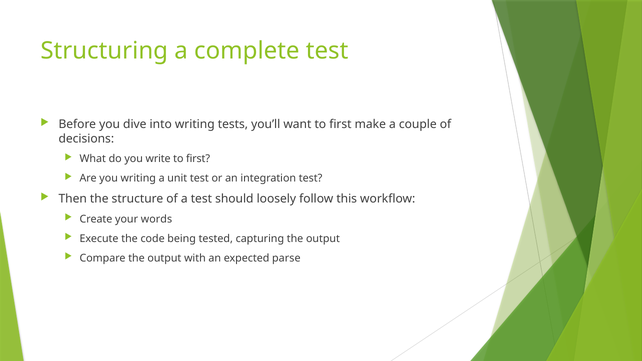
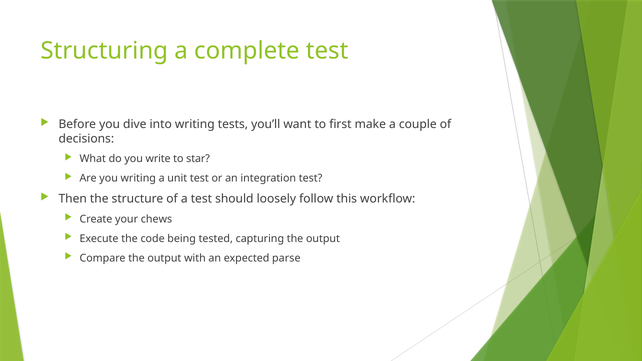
first at (198, 159): first -> star
words: words -> chews
